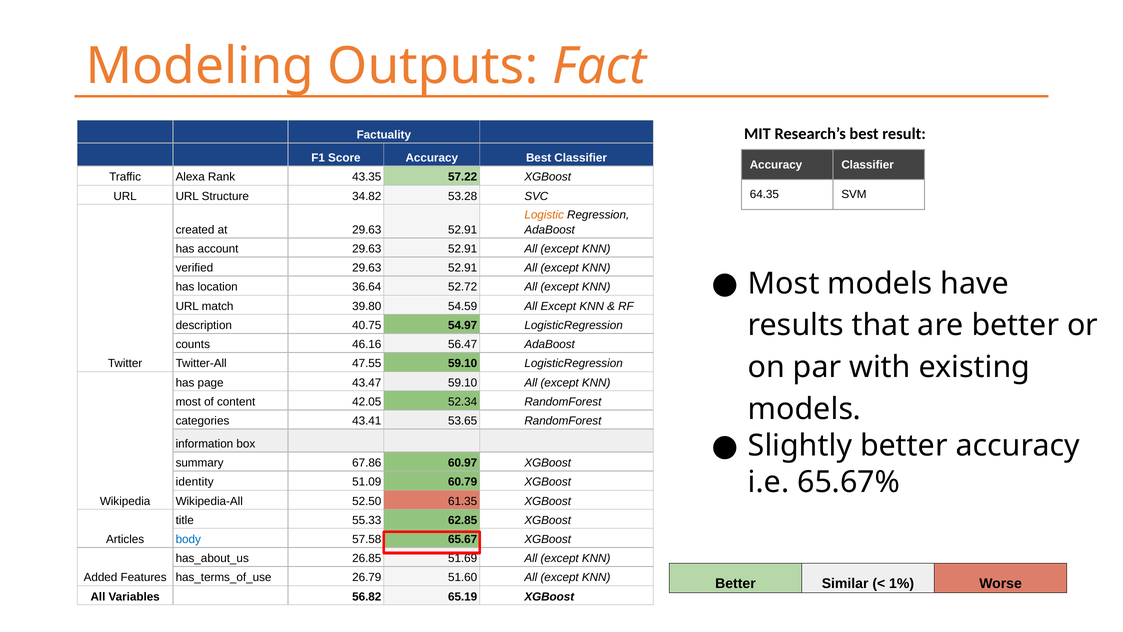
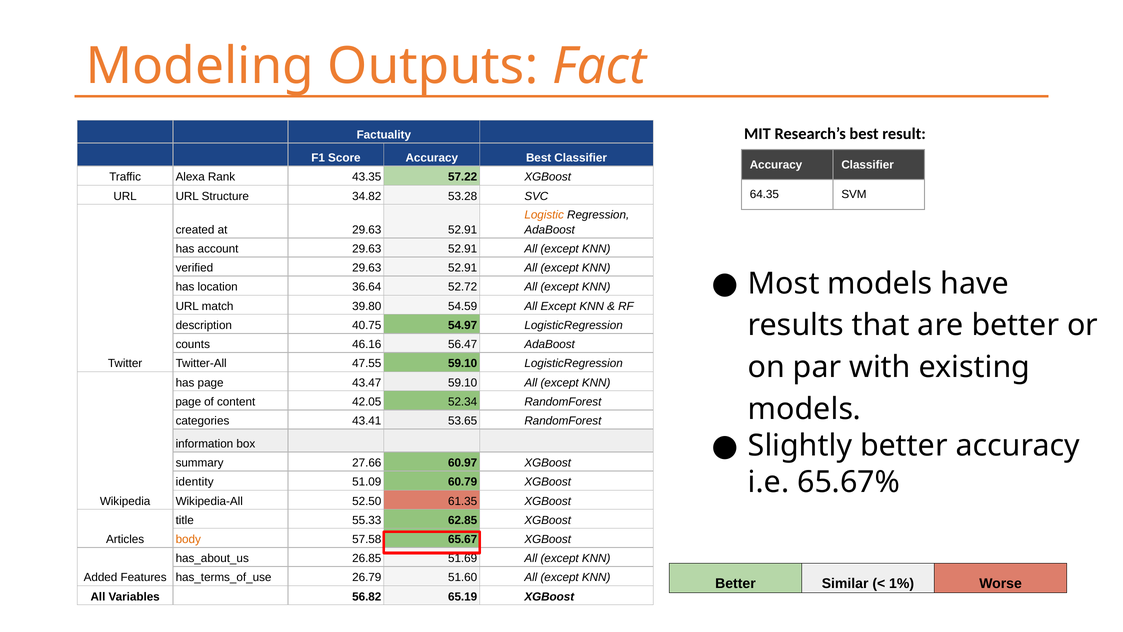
most at (188, 402): most -> page
67.86: 67.86 -> 27.66
body colour: blue -> orange
